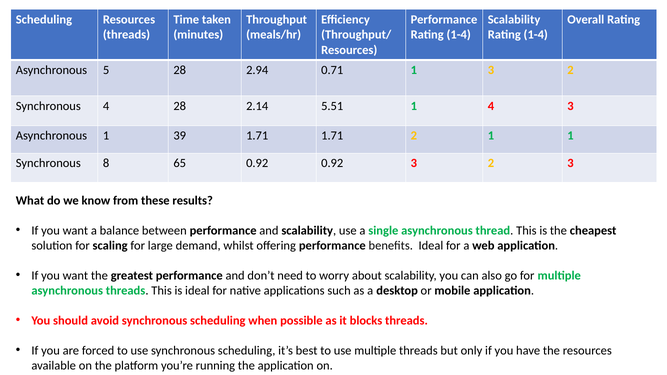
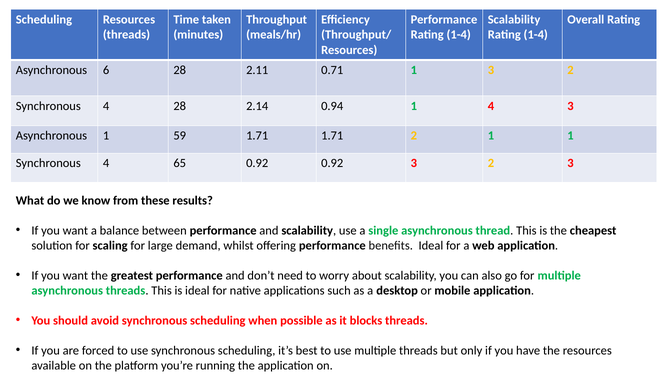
5: 5 -> 6
2.94: 2.94 -> 2.11
5.51: 5.51 -> 0.94
39: 39 -> 59
8 at (106, 163): 8 -> 4
